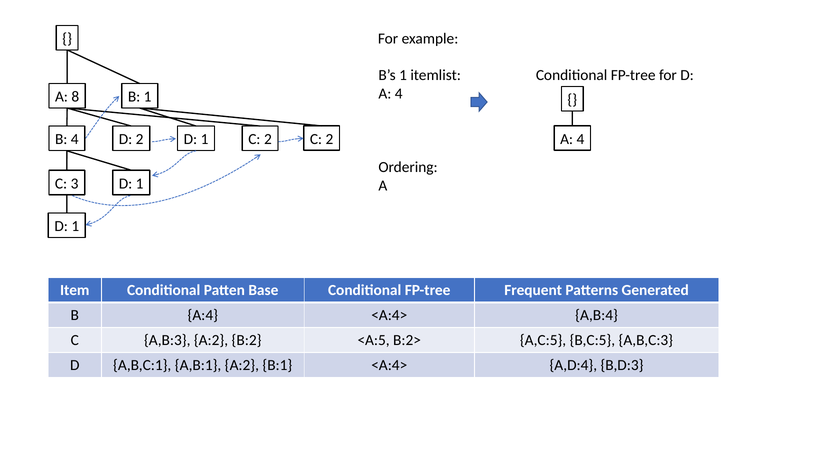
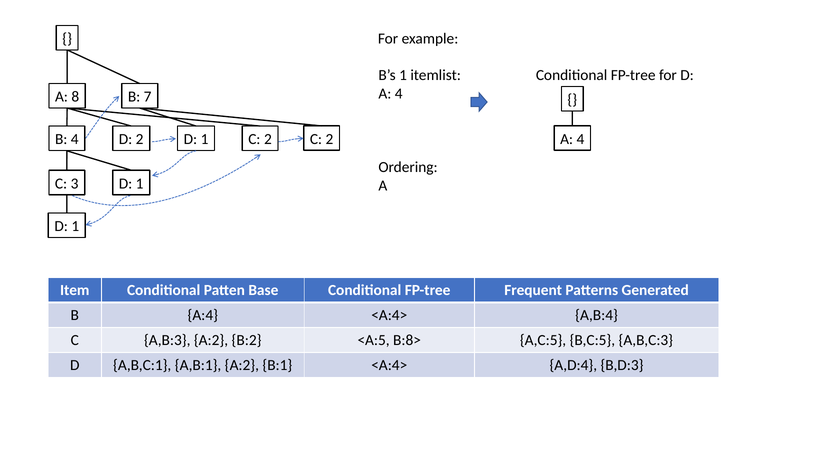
B 1: 1 -> 7
B:2>: B:2> -> B:8>
